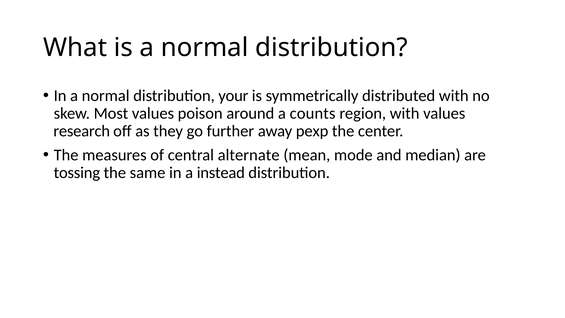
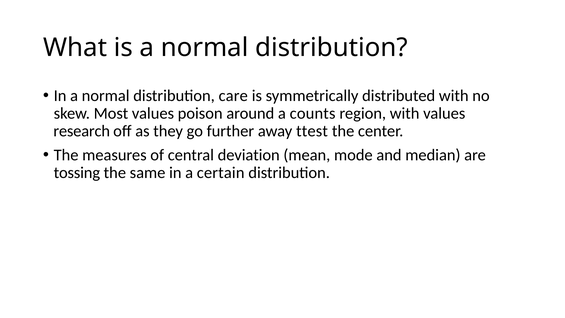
your: your -> care
pexp: pexp -> ttest
alternate: alternate -> deviation
instead: instead -> certain
